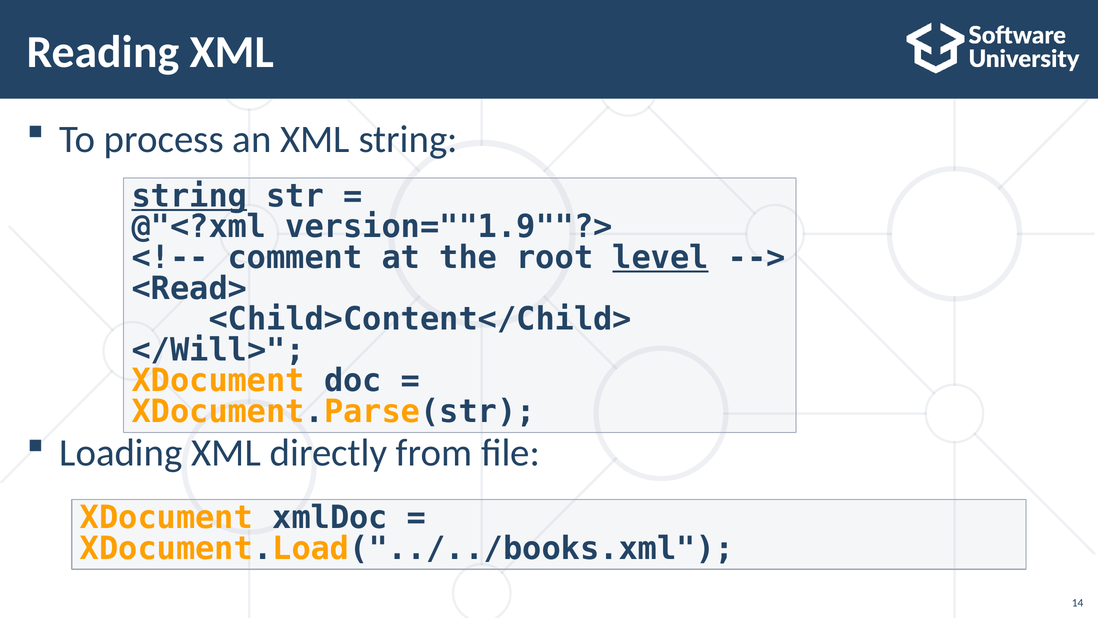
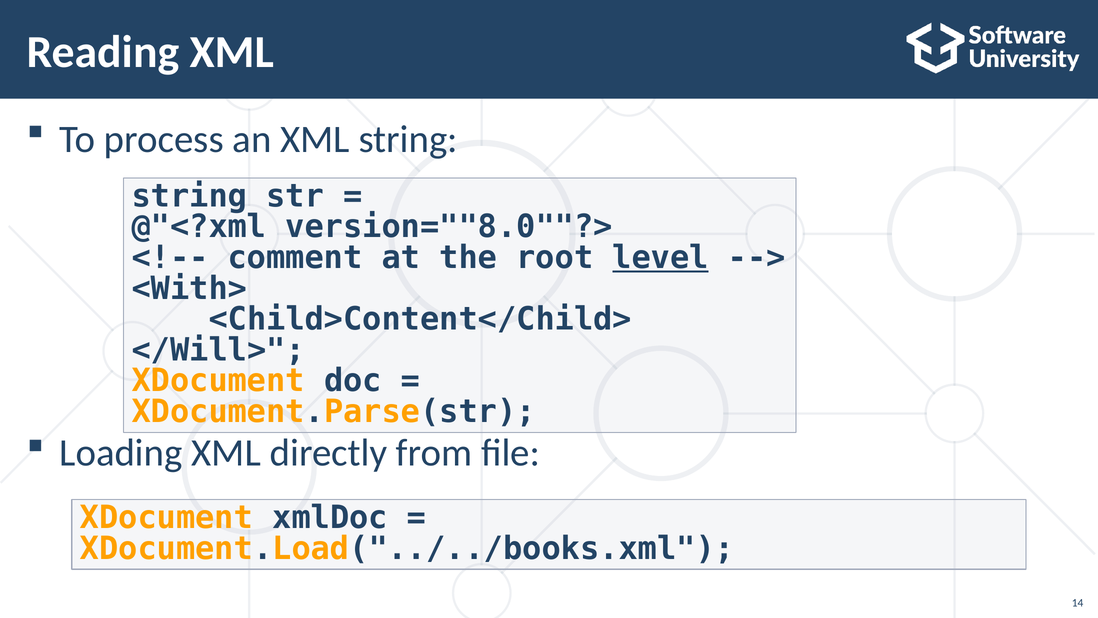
string at (189, 196) underline: present -> none
version=""1.9""?>: version=""1.9""?> -> version=""8.0""?>
<Read>: <Read> -> <With>
